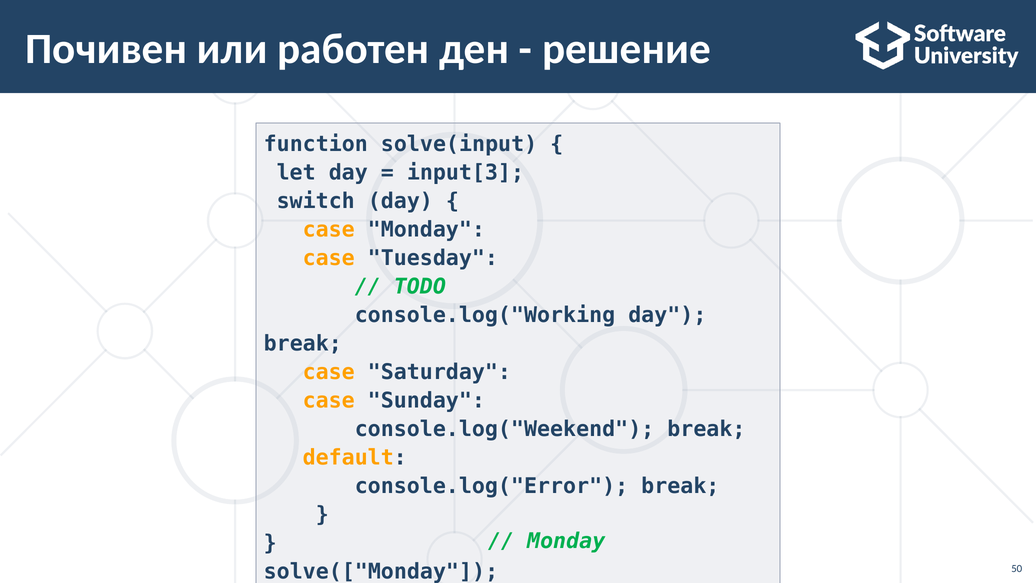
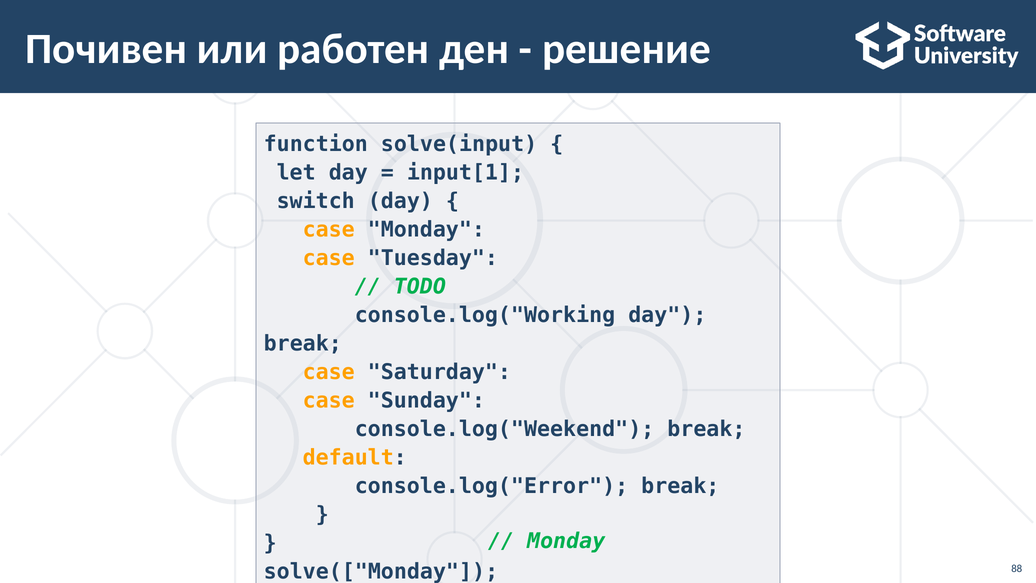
input[3: input[3 -> input[1
50: 50 -> 88
